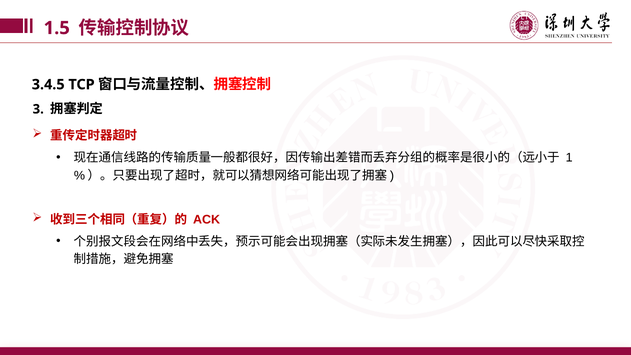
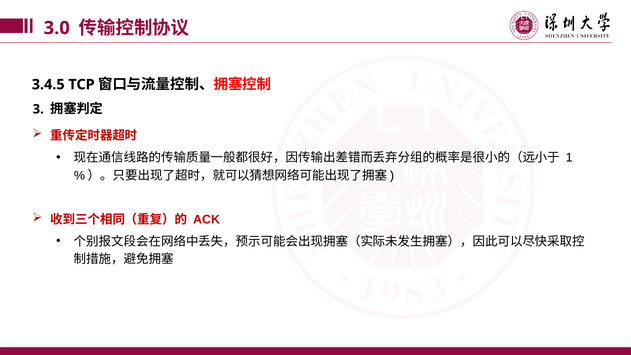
1.5: 1.5 -> 3.0
